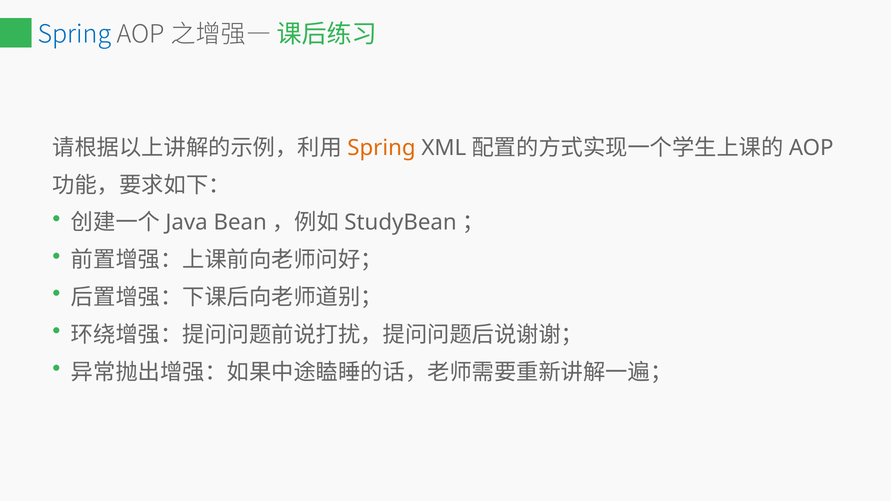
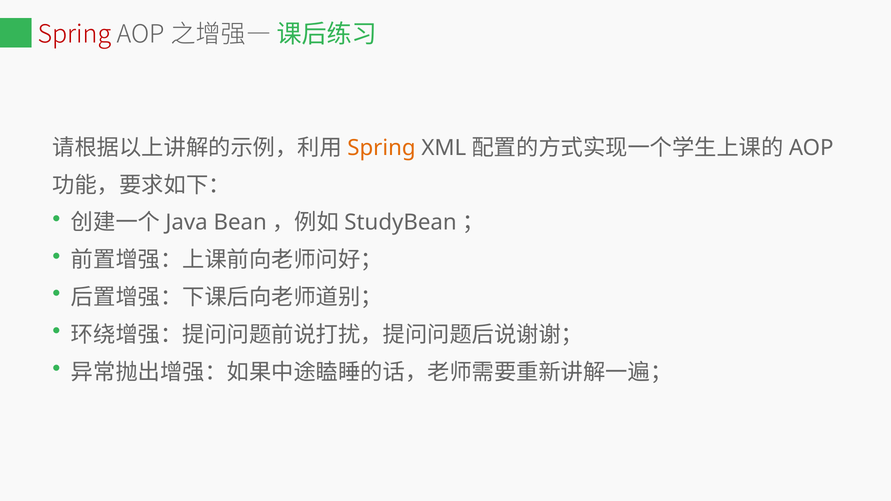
Spring at (75, 34) colour: blue -> red
